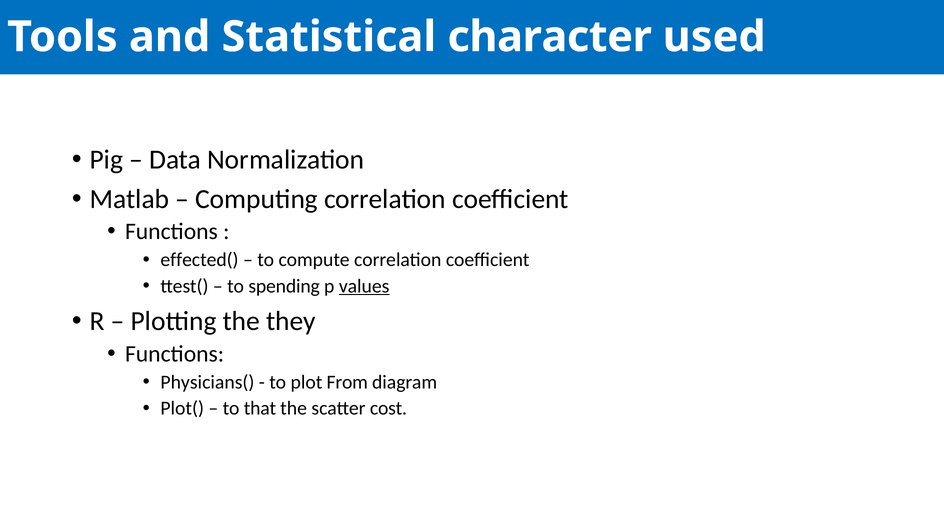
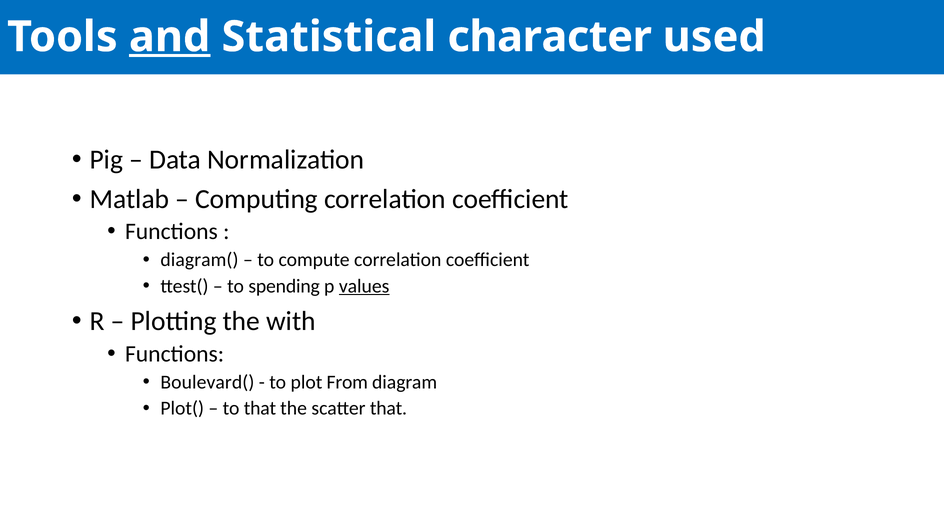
and underline: none -> present
effected(: effected( -> diagram(
they: they -> with
Physicians(: Physicians( -> Boulevard(
scatter cost: cost -> that
